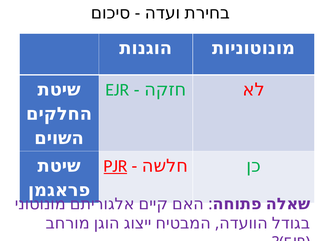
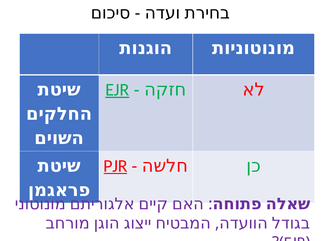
EJR at (117, 90) underline: none -> present
